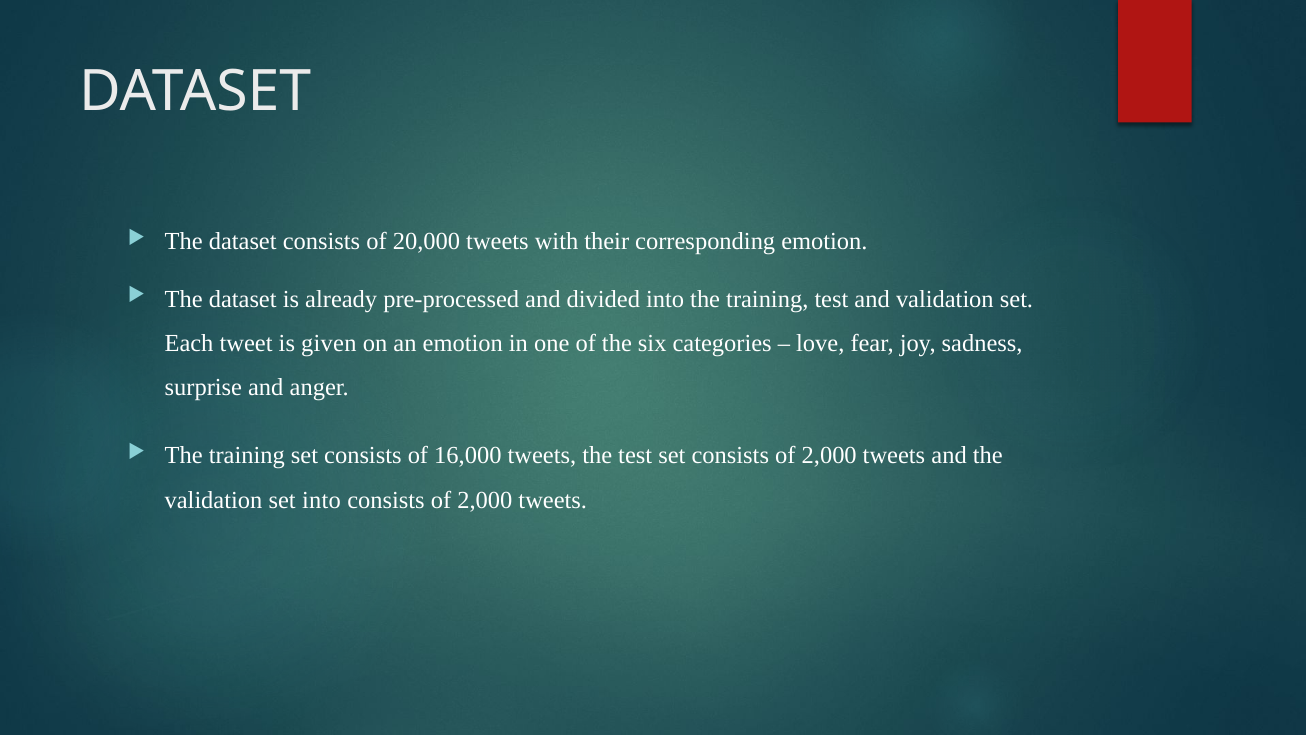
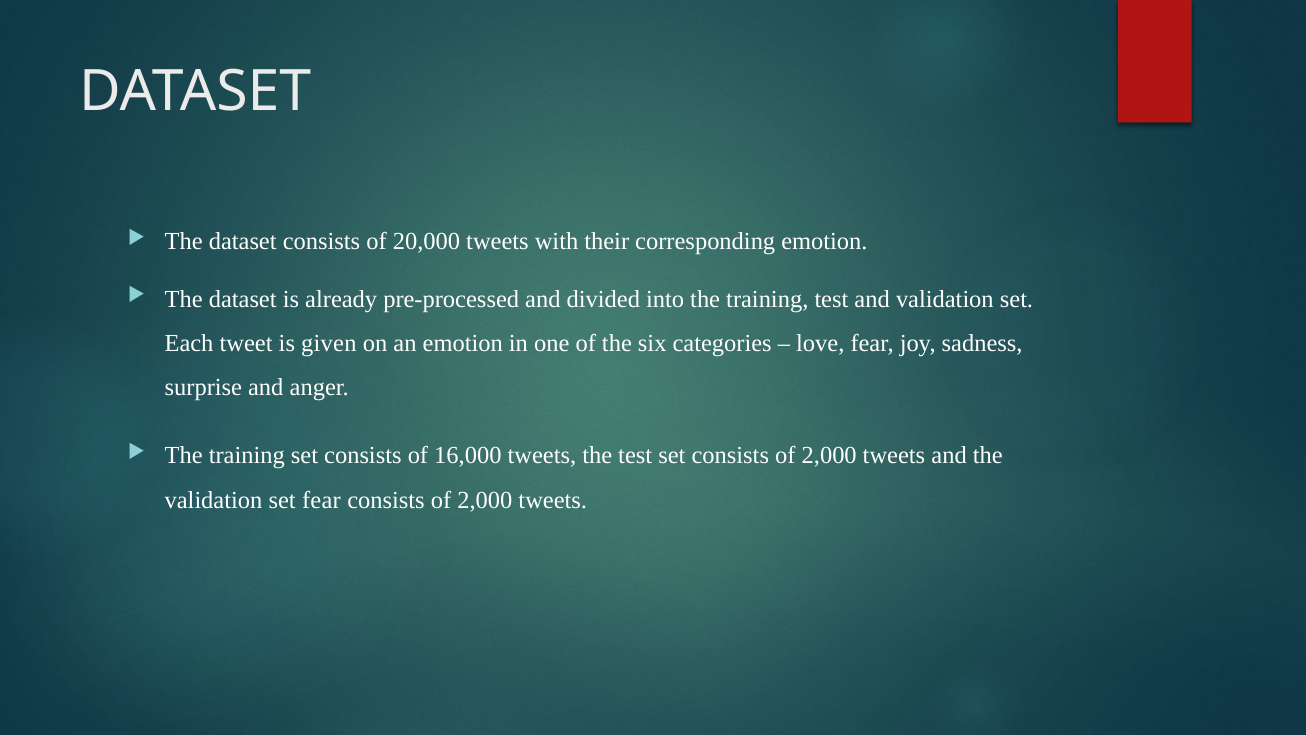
set into: into -> fear
